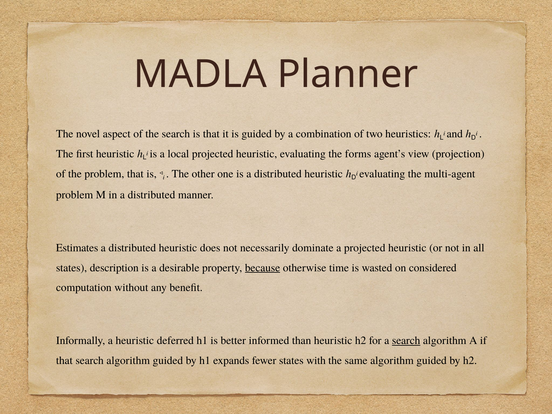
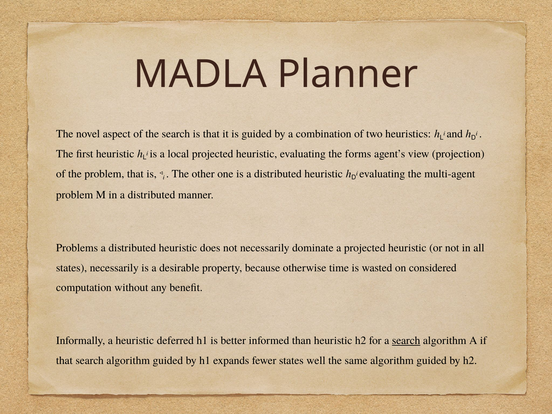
Estimates: Estimates -> Problems
states description: description -> necessarily
because underline: present -> none
with: with -> well
